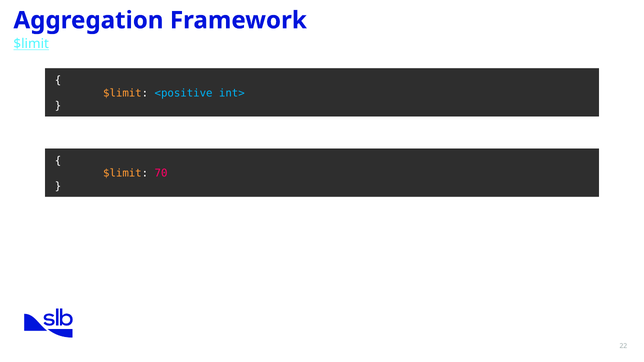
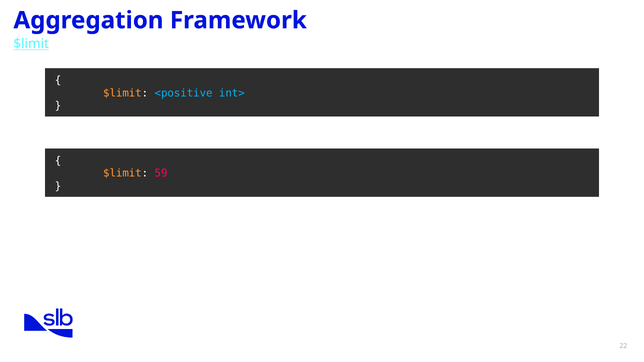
70: 70 -> 59
